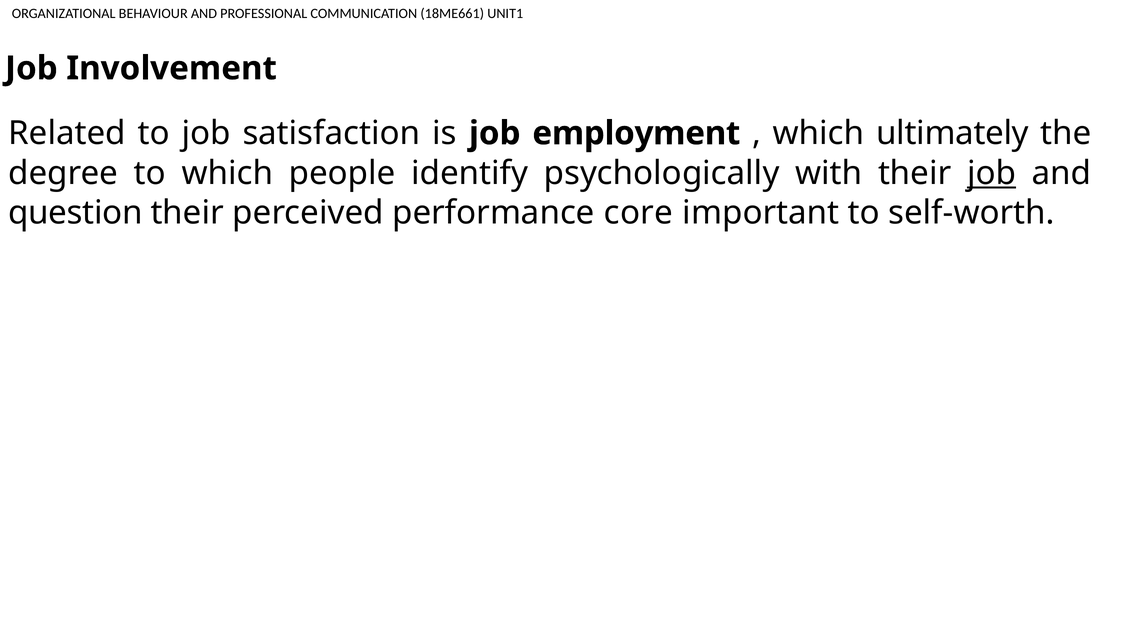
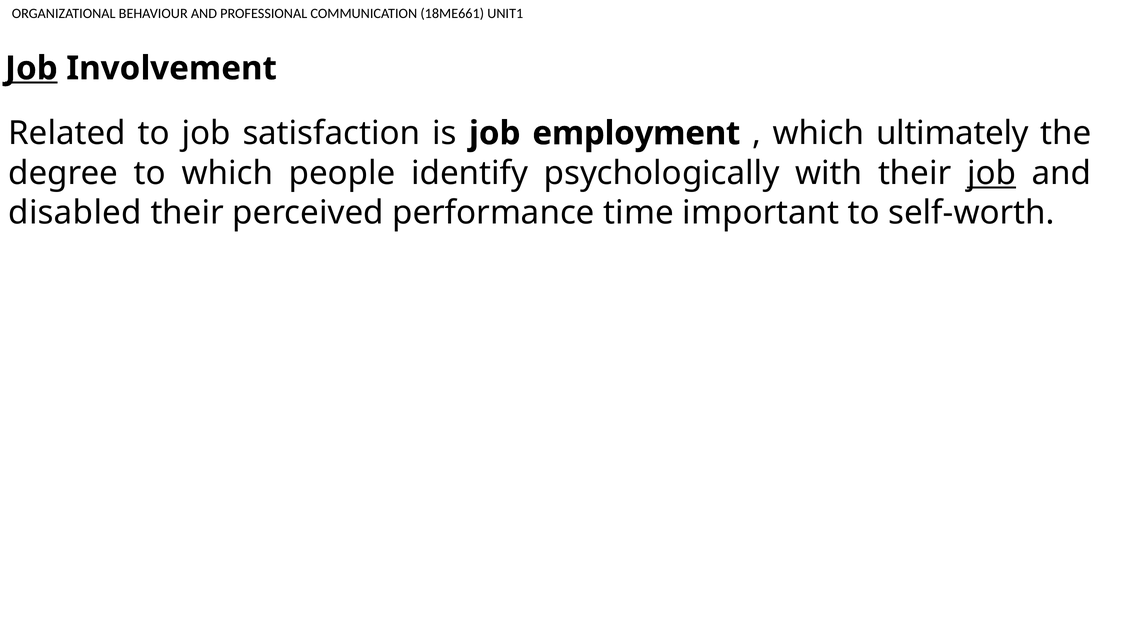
Job at (31, 68) underline: none -> present
question: question -> disabled
core: core -> time
